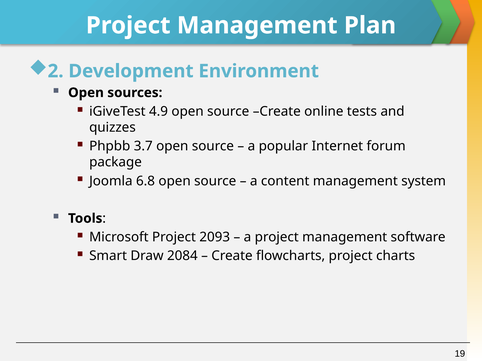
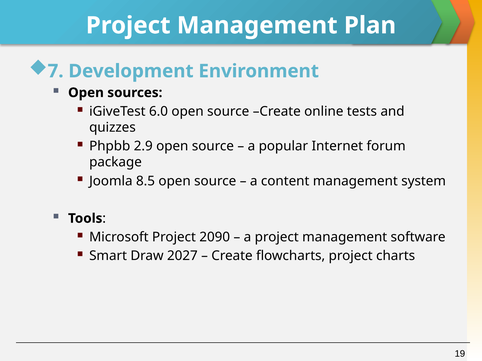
2: 2 -> 7
4.9: 4.9 -> 6.0
3.7: 3.7 -> 2.9
6.8: 6.8 -> 8.5
2093: 2093 -> 2090
2084: 2084 -> 2027
